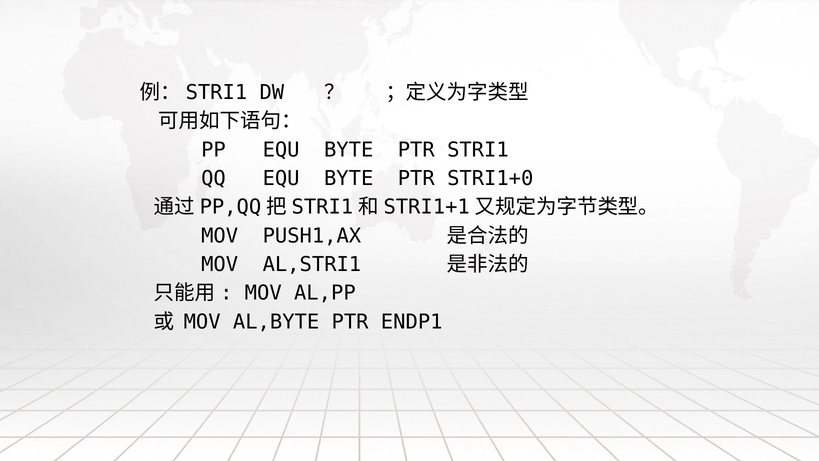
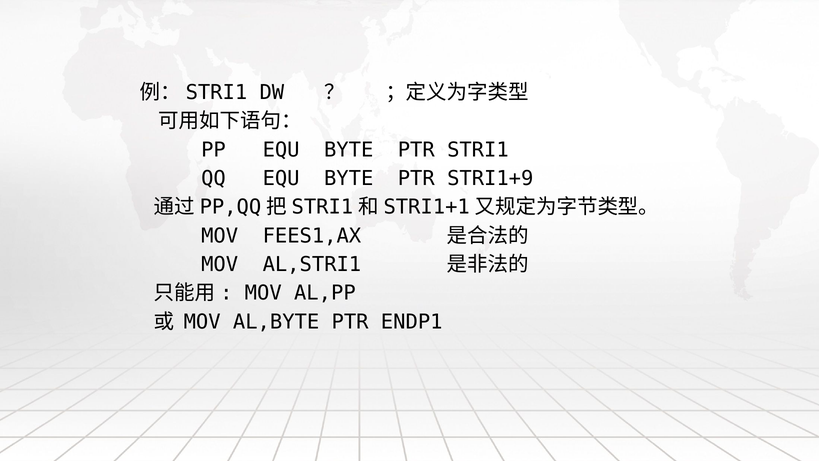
STRI1+0: STRI1+0 -> STRI1+9
PUSH1,AX: PUSH1,AX -> FEES1,AX
